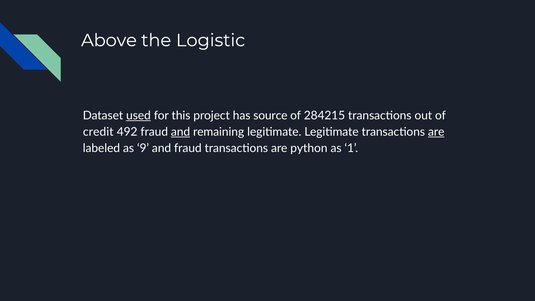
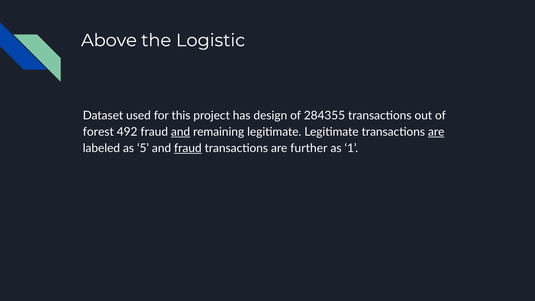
used underline: present -> none
source: source -> design
284215: 284215 -> 284355
credit: credit -> forest
9: 9 -> 5
fraud at (188, 148) underline: none -> present
python: python -> further
